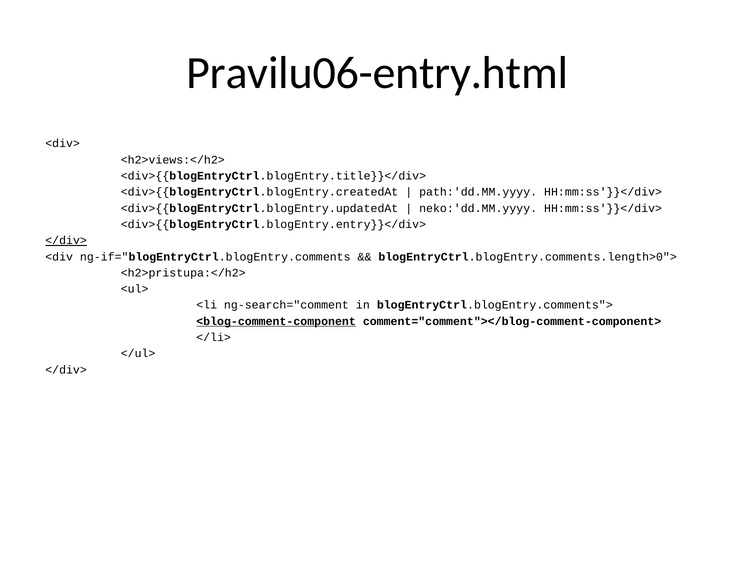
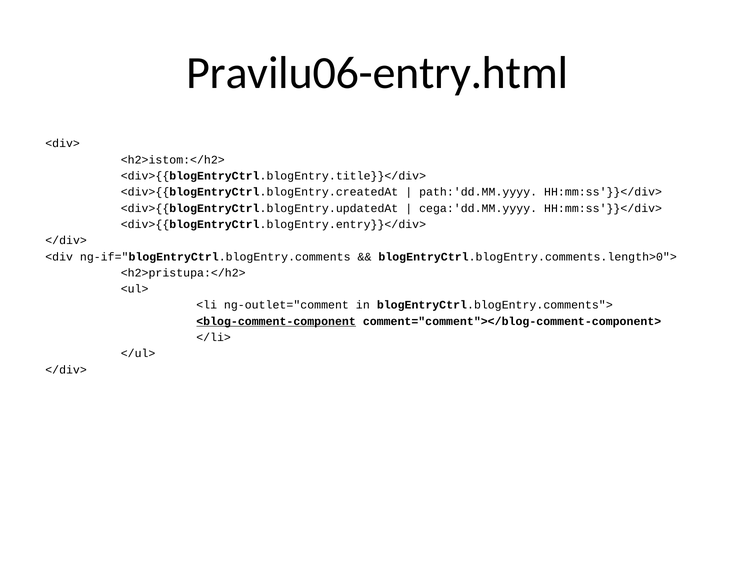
<h2>views:</h2>: <h2>views:</h2> -> <h2>istom:</h2>
neko:'dd.MM.yyyy: neko:'dd.MM.yyyy -> cega:'dd.MM.yyyy
</div> at (66, 241) underline: present -> none
ng-search="comment: ng-search="comment -> ng-outlet="comment
